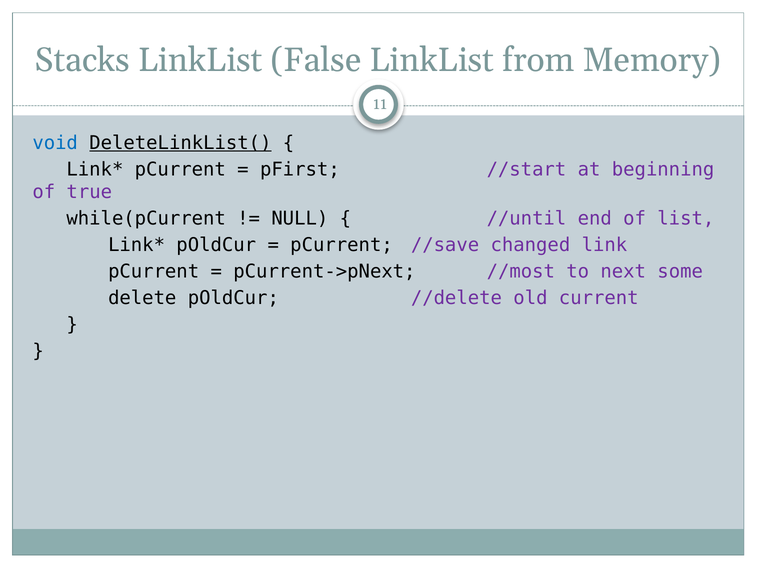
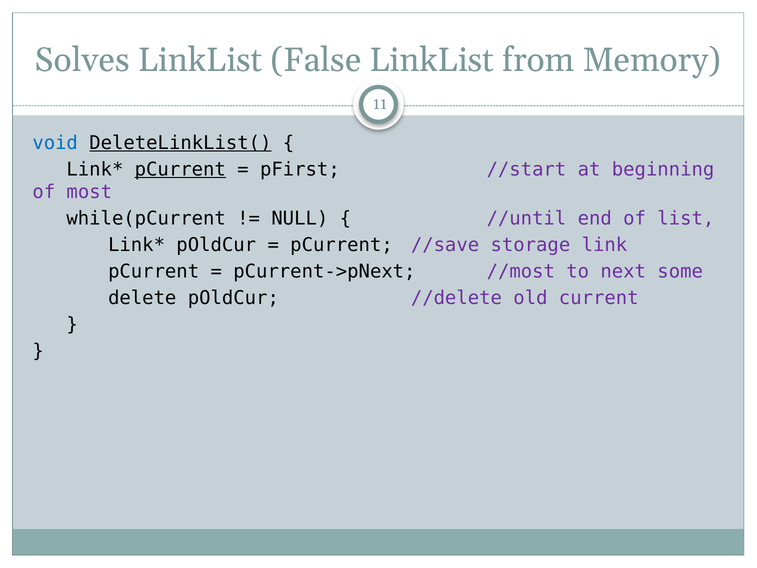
Stacks: Stacks -> Solves
pCurrent at (180, 169) underline: none -> present
true: true -> most
changed: changed -> storage
